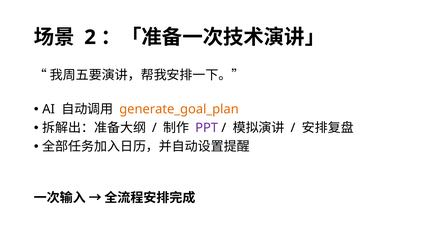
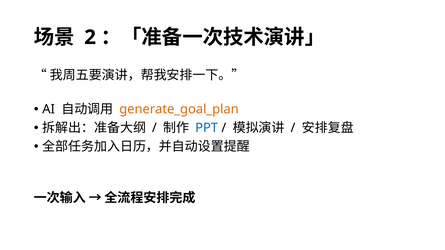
PPT colour: purple -> blue
